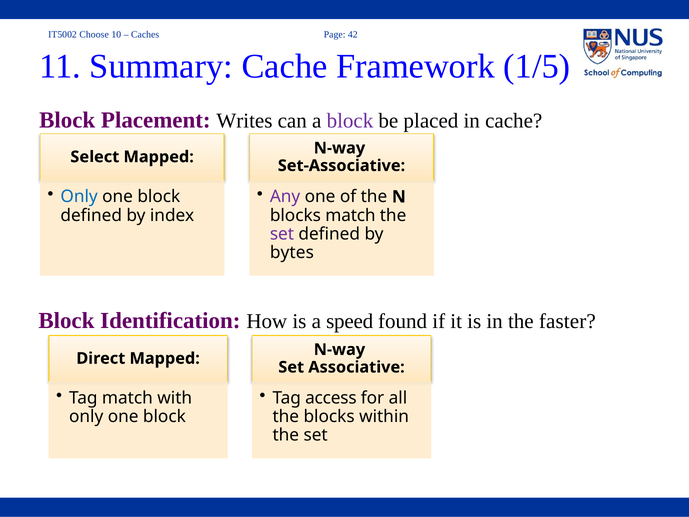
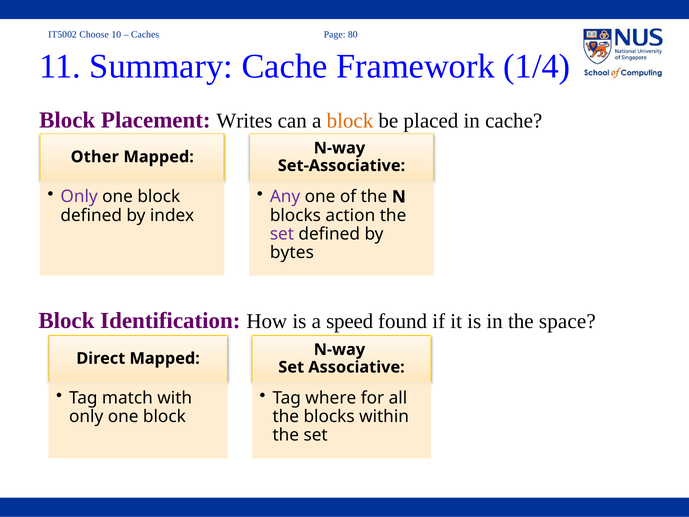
42: 42 -> 80
1/5: 1/5 -> 1/4
block at (350, 121) colour: purple -> orange
Select: Select -> Other
Only at (79, 197) colour: blue -> purple
blocks match: match -> action
faster: faster -> space
access: access -> where
